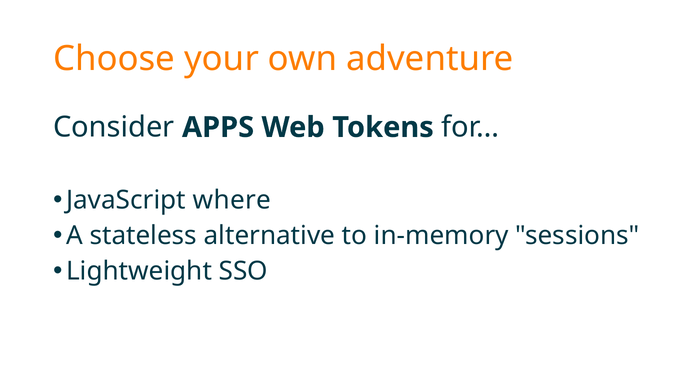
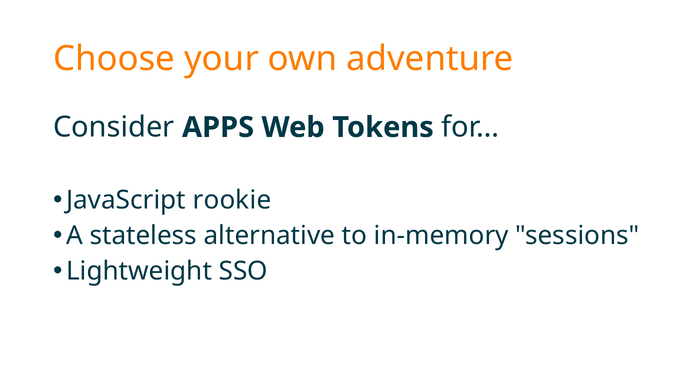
where: where -> rookie
